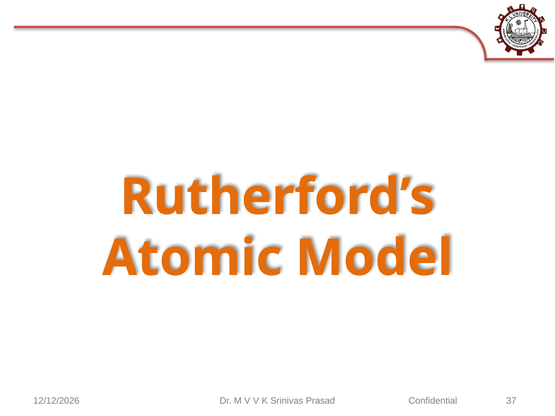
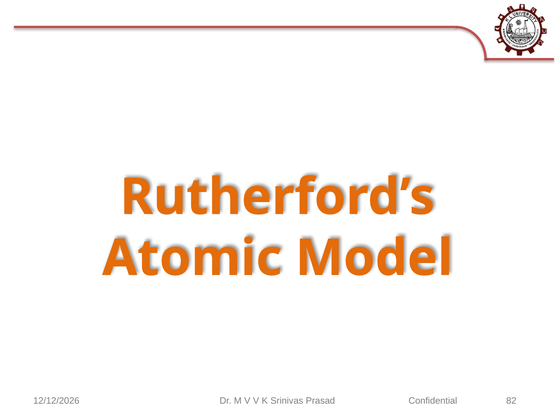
37: 37 -> 82
